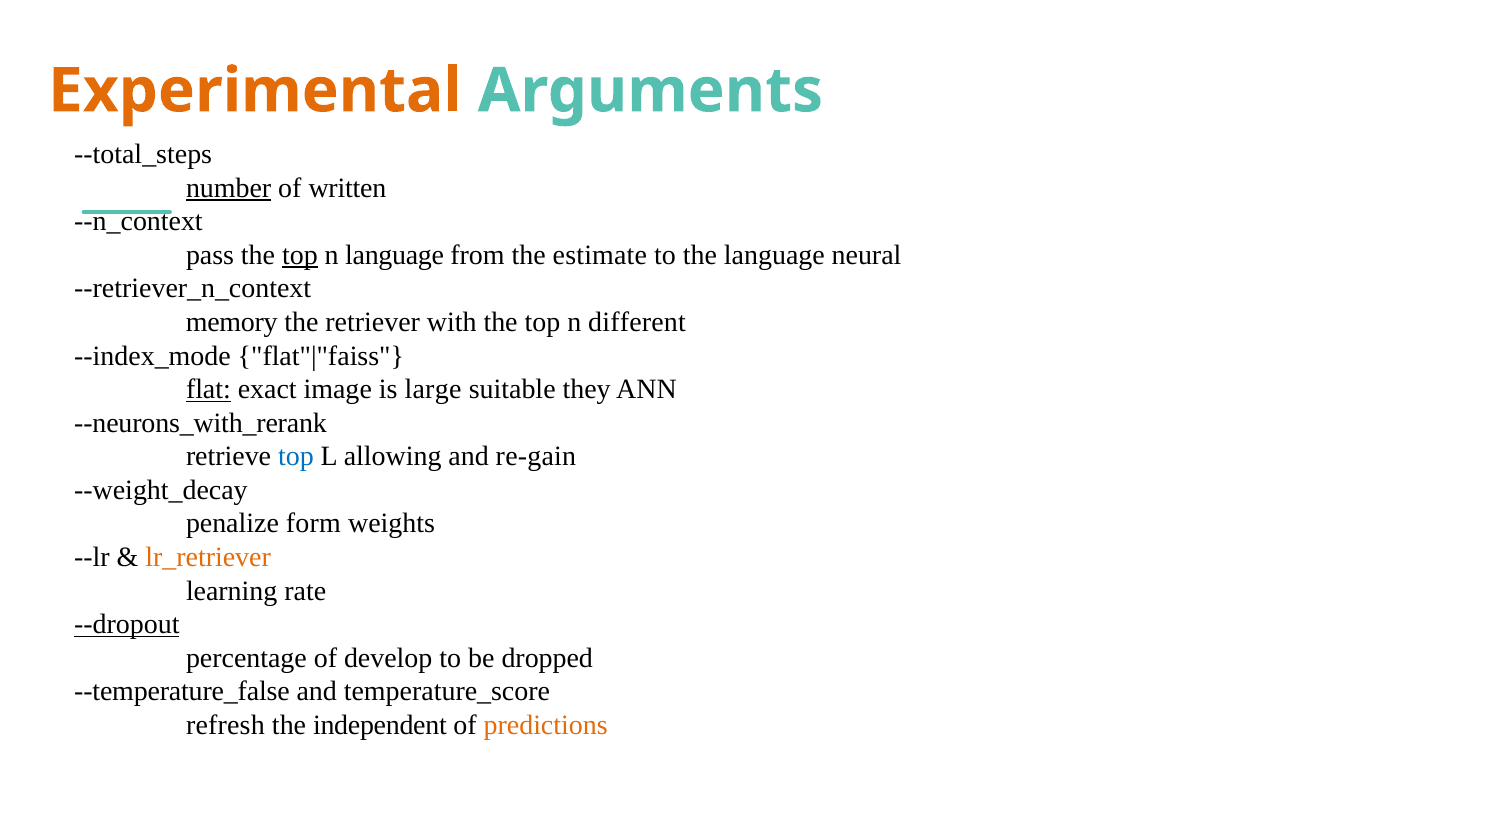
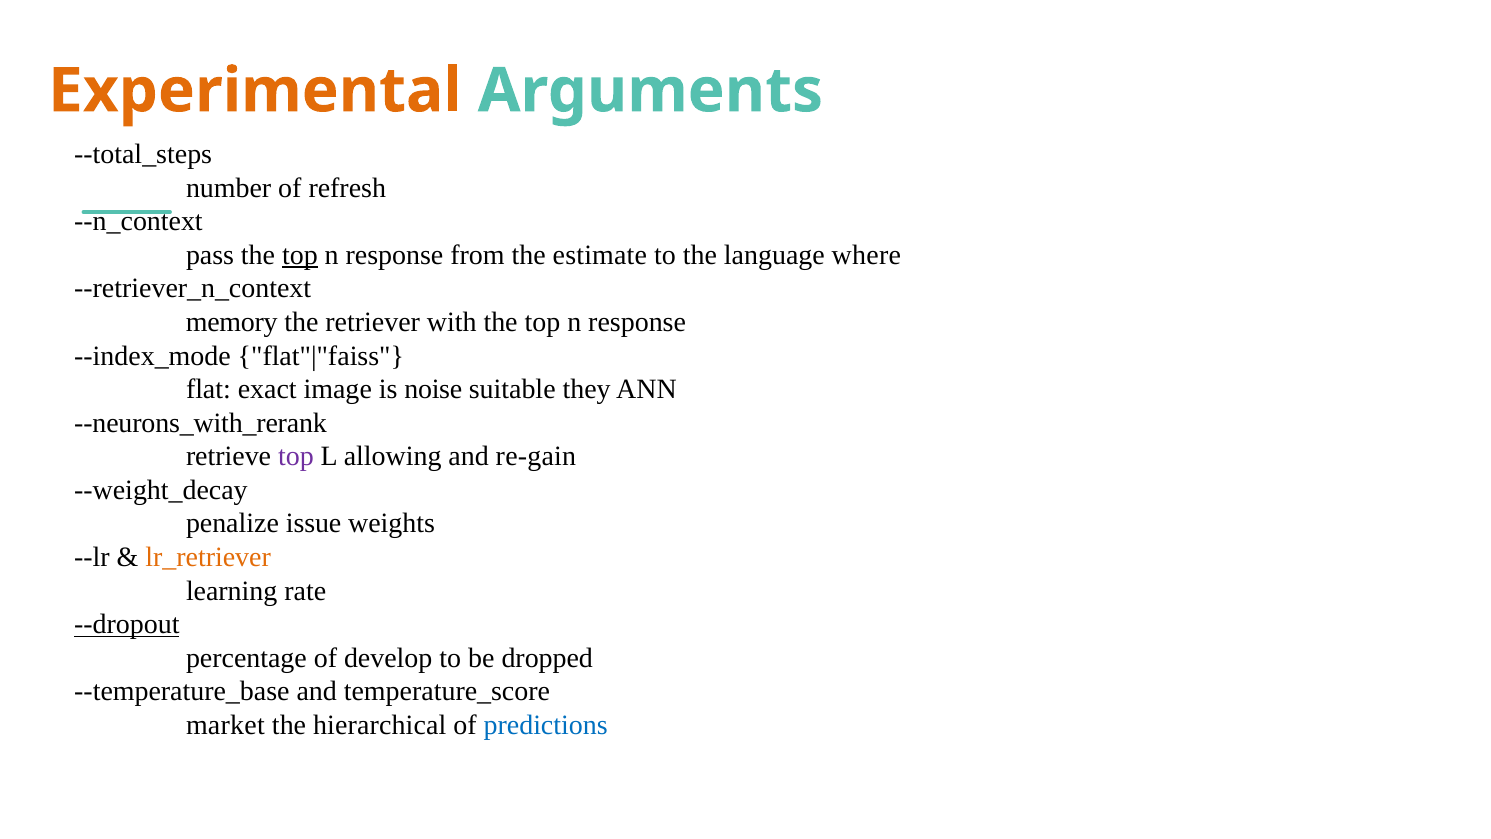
number underline: present -> none
written: written -> refresh
language at (395, 255): language -> response
neural: neural -> where
different at (637, 322): different -> response
flat underline: present -> none
large: large -> noise
top at (296, 456) colour: blue -> purple
form: form -> issue
--temperature_false: --temperature_false -> --temperature_base
refresh: refresh -> market
independent: independent -> hierarchical
predictions colour: orange -> blue
